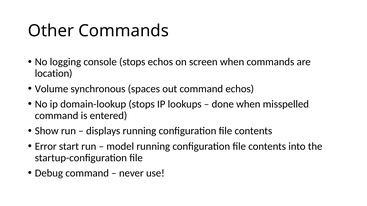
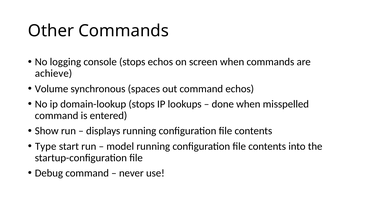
location: location -> achieve
Error: Error -> Type
